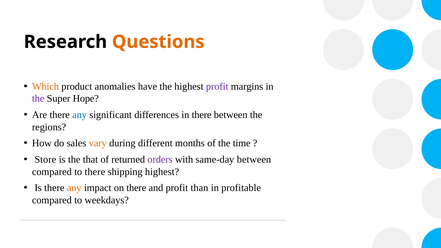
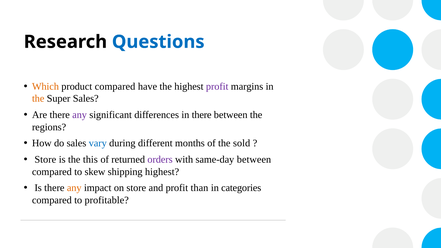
Questions colour: orange -> blue
product anomalies: anomalies -> compared
the at (38, 99) colour: purple -> orange
Super Hope: Hope -> Sales
any at (80, 115) colour: blue -> purple
vary colour: orange -> blue
time: time -> sold
that: that -> this
to there: there -> skew
on there: there -> store
profitable: profitable -> categories
weekdays: weekdays -> profitable
